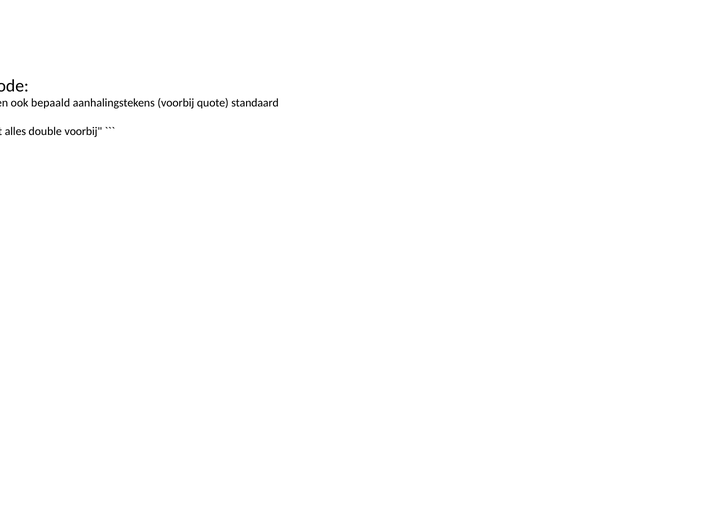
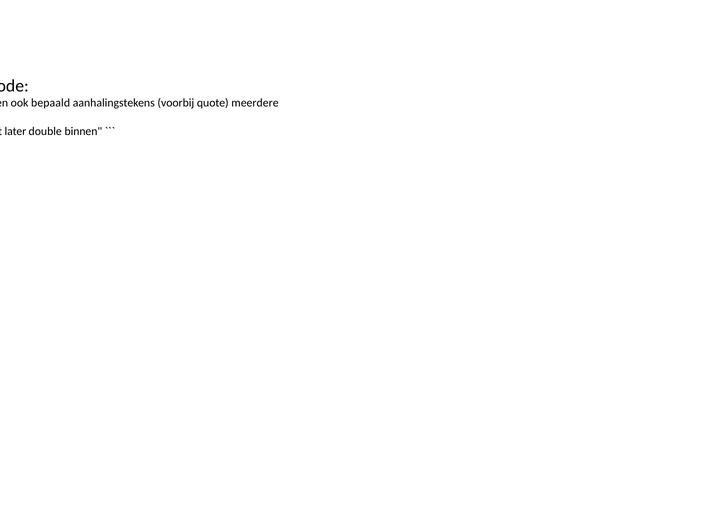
standaard: standaard -> meerdere
alles: alles -> later
double voorbij: voorbij -> binnen
